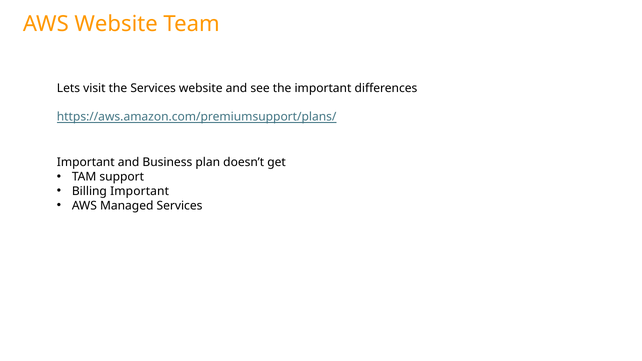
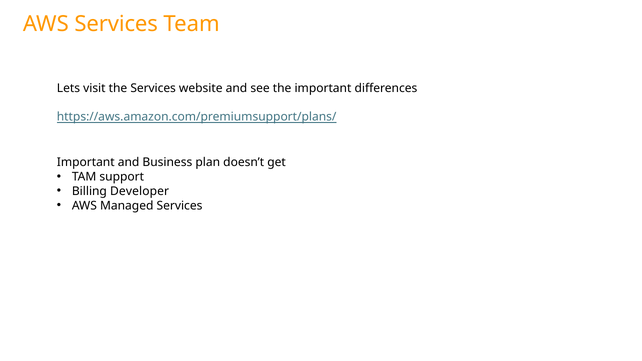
AWS Website: Website -> Services
Billing Important: Important -> Developer
